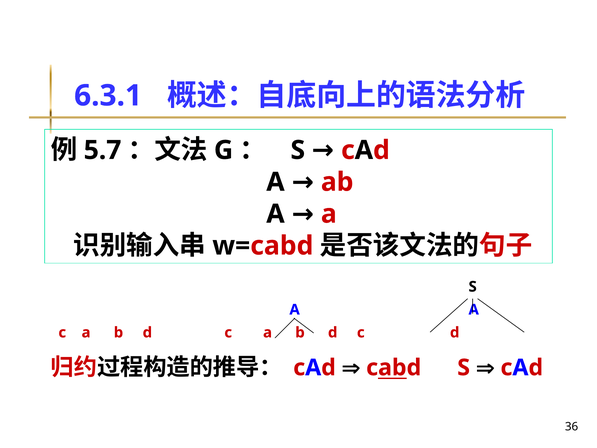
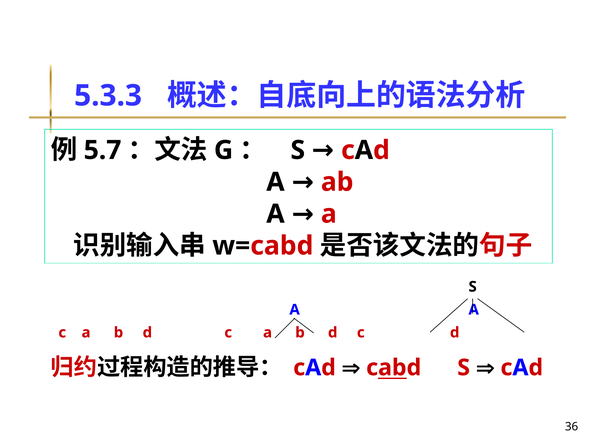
6.3.1: 6.3.1 -> 5.3.3
